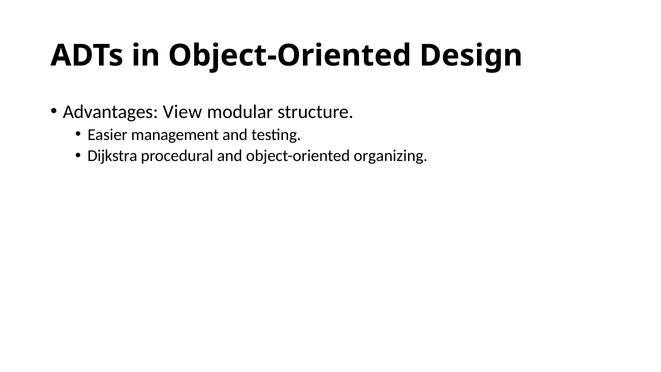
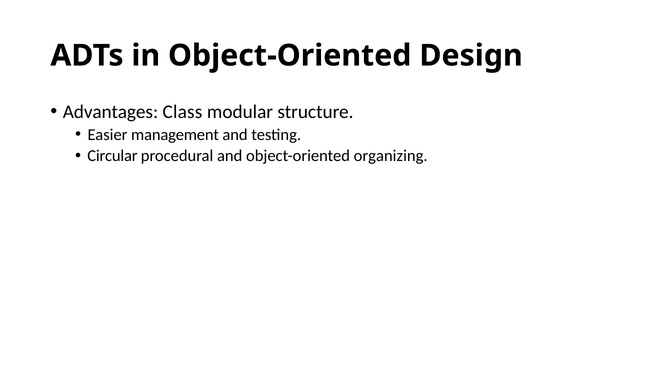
View: View -> Class
Dijkstra: Dijkstra -> Circular
